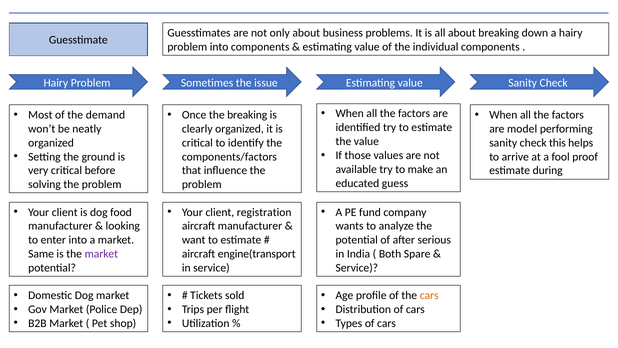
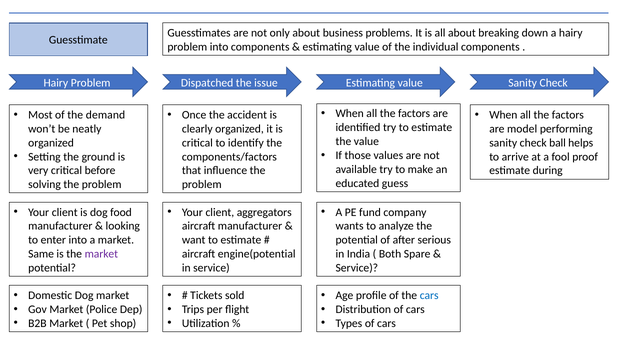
Sometimes: Sometimes -> Dispatched
the breaking: breaking -> accident
this: this -> ball
registration: registration -> aggregators
engine(transport: engine(transport -> engine(potential
cars at (429, 295) colour: orange -> blue
